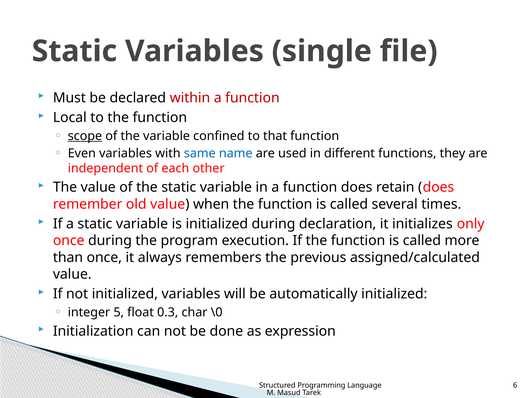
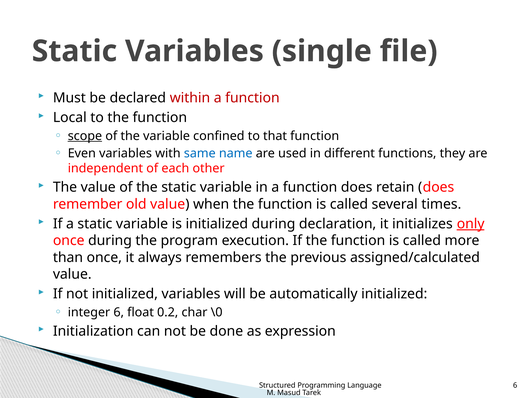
only underline: none -> present
integer 5: 5 -> 6
0.3: 0.3 -> 0.2
